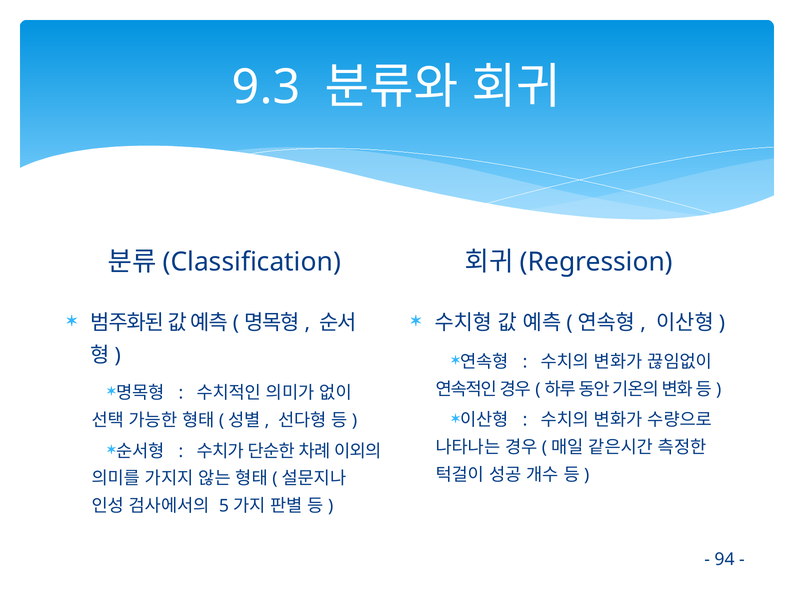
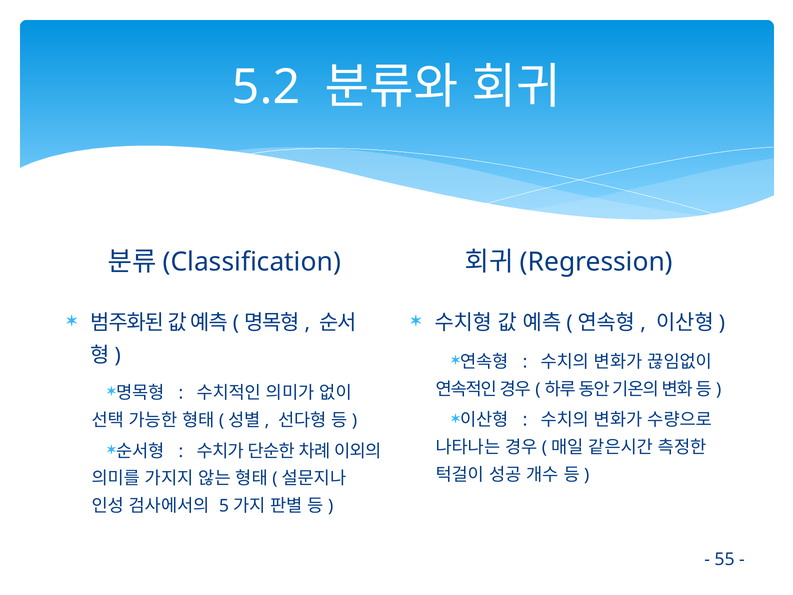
9.3: 9.3 -> 5.2
94: 94 -> 55
